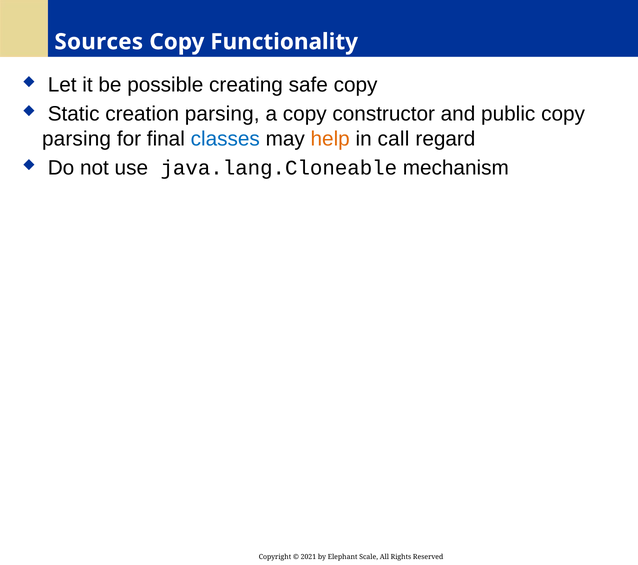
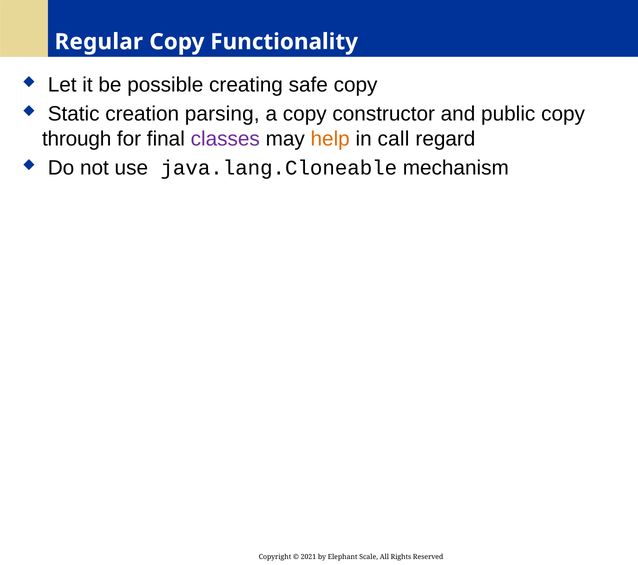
Sources: Sources -> Regular
parsing at (77, 139): parsing -> through
classes colour: blue -> purple
